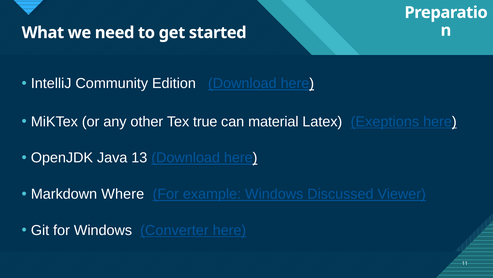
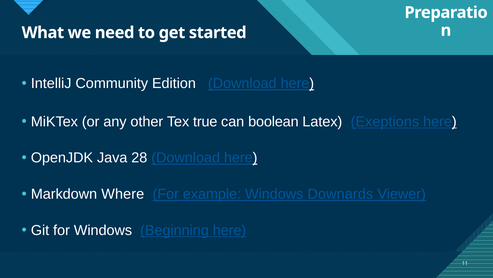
material: material -> boolean
13: 13 -> 28
Discussed: Discussed -> Downards
Converter: Converter -> Beginning
